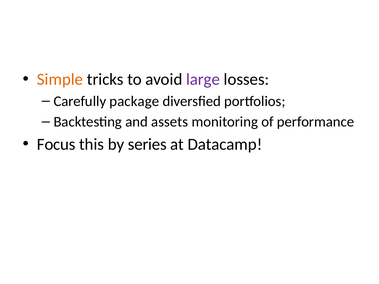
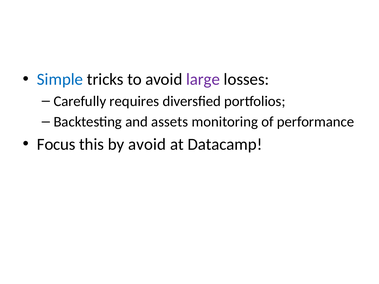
Simple colour: orange -> blue
package: package -> requires
by series: series -> avoid
